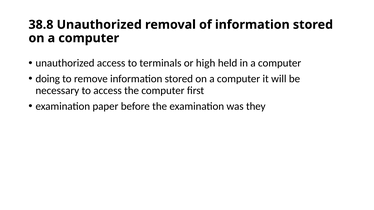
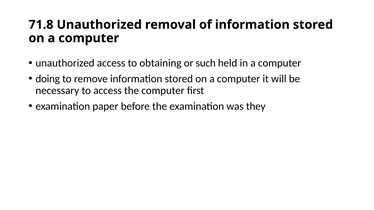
38.8: 38.8 -> 71.8
terminals: terminals -> obtaining
high: high -> such
